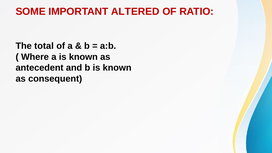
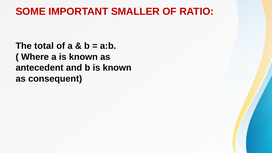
ALTERED: ALTERED -> SMALLER
